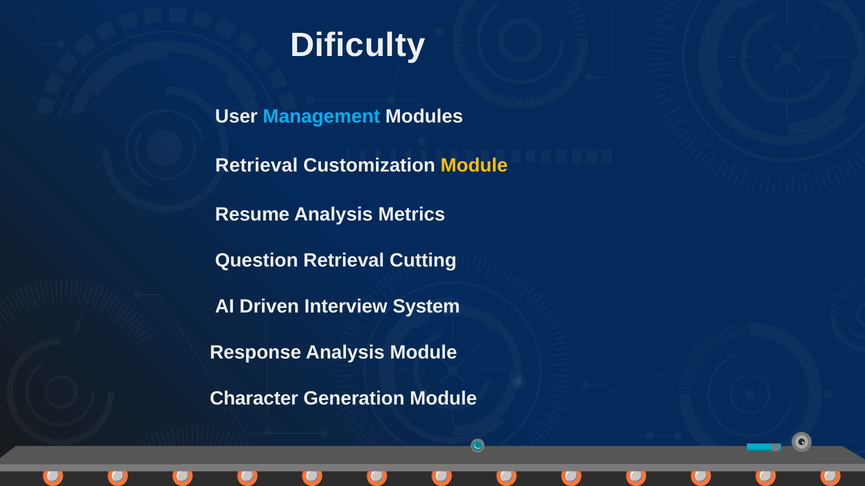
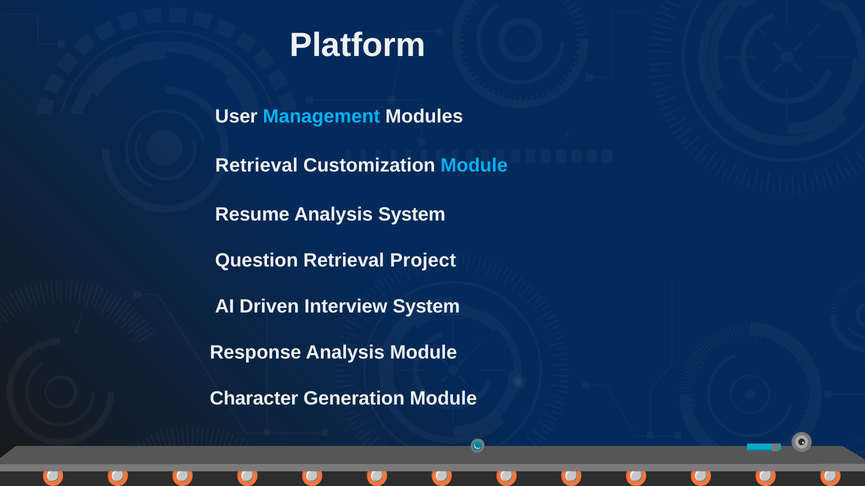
Dificulty: Dificulty -> Platform
Module at (474, 165) colour: yellow -> light blue
Analysis Metrics: Metrics -> System
Cutting: Cutting -> Project
